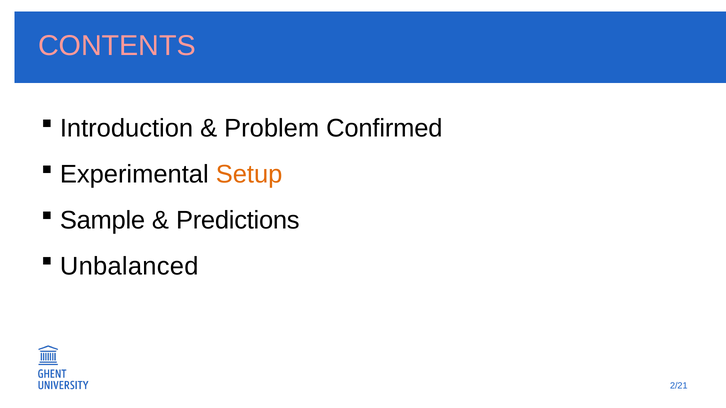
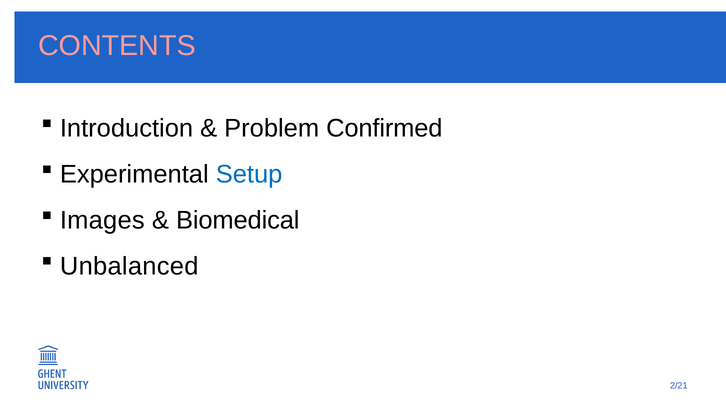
Setup colour: orange -> blue
Sample: Sample -> Images
Predictions: Predictions -> Biomedical
